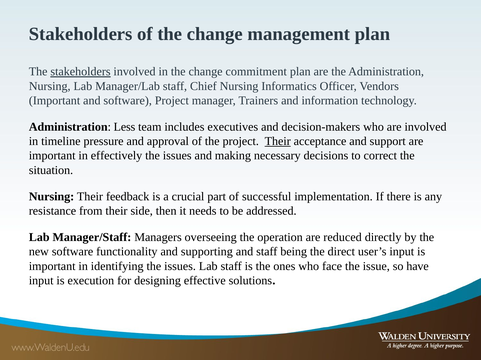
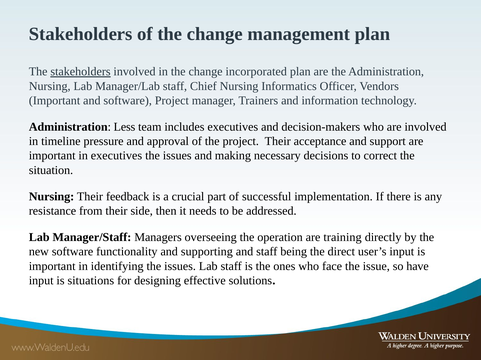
commitment: commitment -> incorporated
Their at (278, 142) underline: present -> none
in effectively: effectively -> executives
reduced: reduced -> training
execution: execution -> situations
